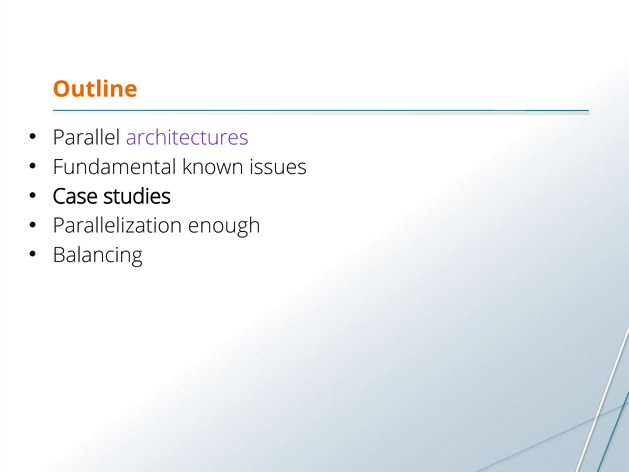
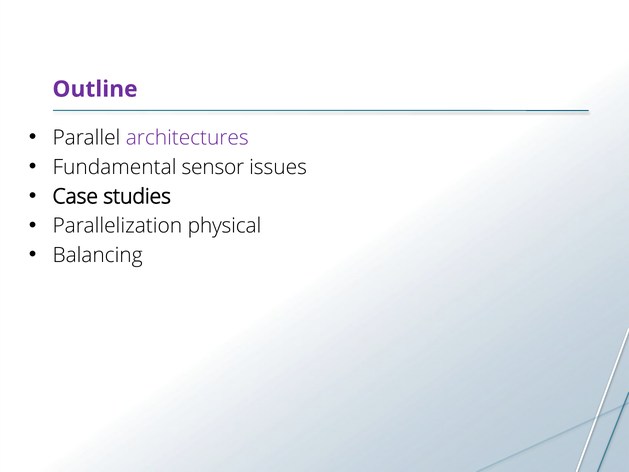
Outline colour: orange -> purple
known: known -> sensor
enough: enough -> physical
